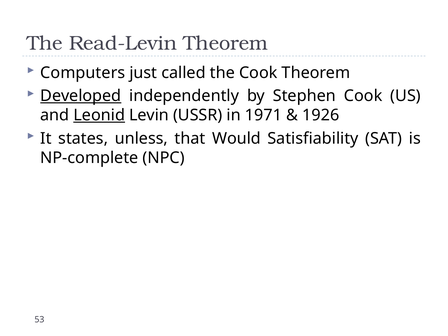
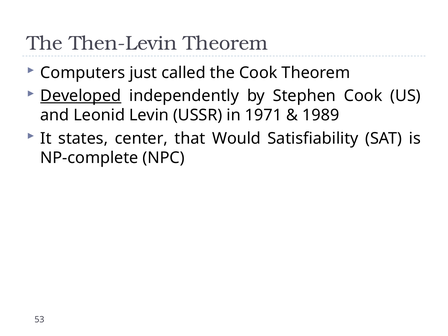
Read-Levin: Read-Levin -> Then-Levin
Leonid underline: present -> none
1926: 1926 -> 1989
unless: unless -> center
